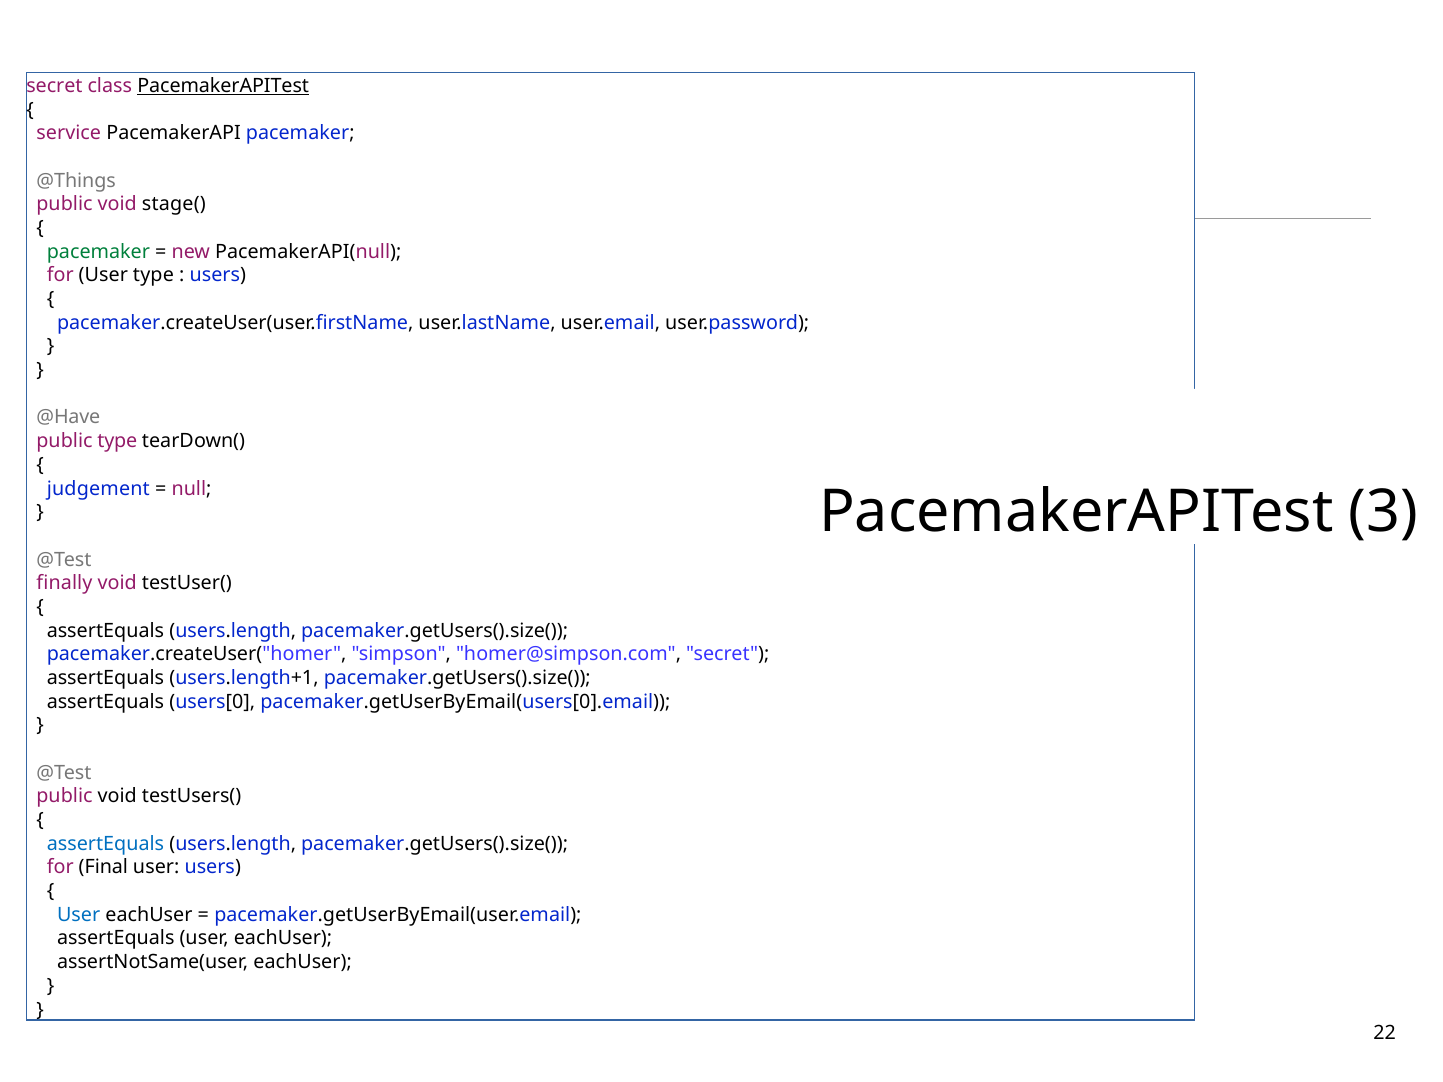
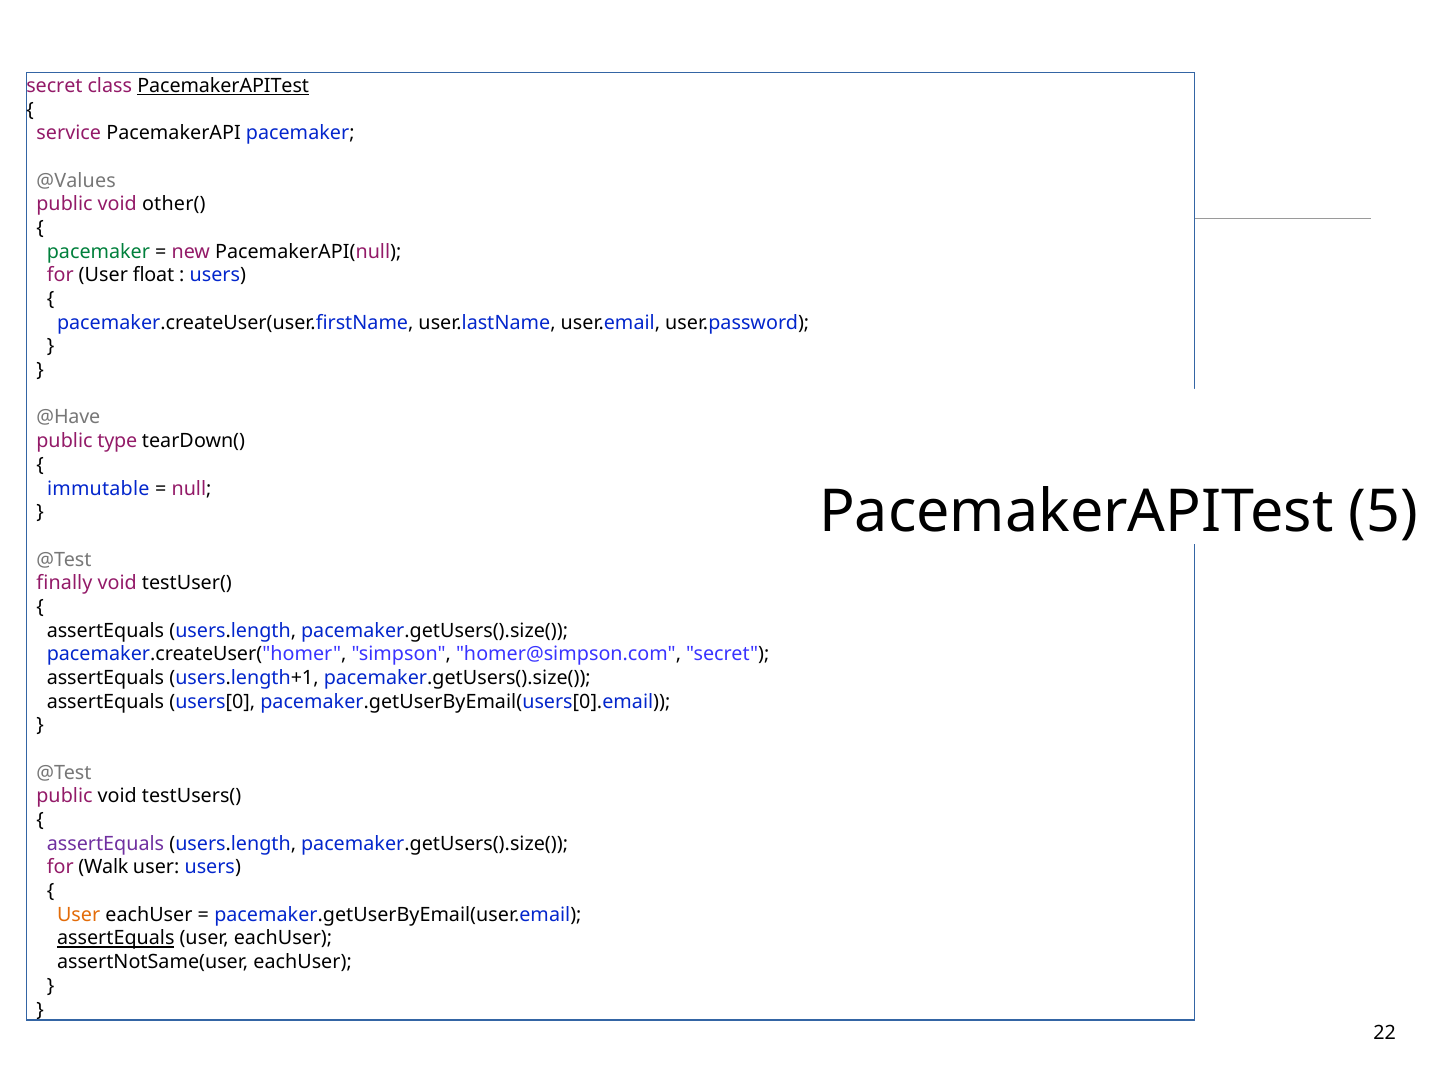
@Things: @Things -> @Values
stage(: stage( -> other(
User type: type -> float
judgement: judgement -> immutable
3: 3 -> 5
assertEquals at (105, 844) colour: blue -> purple
Final: Final -> Walk
User at (79, 915) colour: blue -> orange
assertEquals at (116, 939) underline: none -> present
